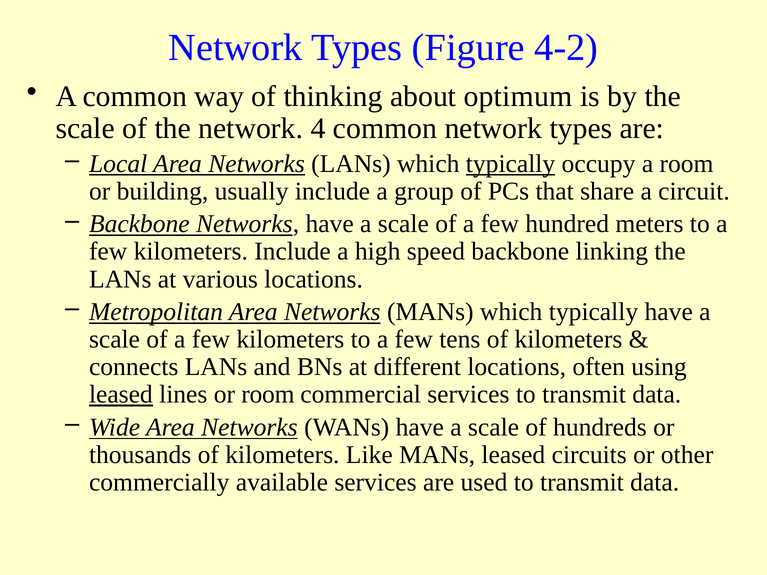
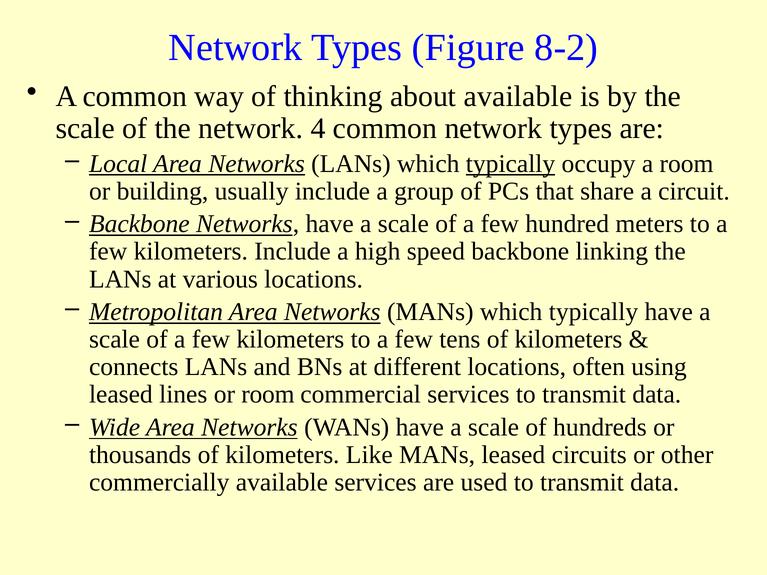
4-2: 4-2 -> 8-2
about optimum: optimum -> available
leased at (121, 395) underline: present -> none
